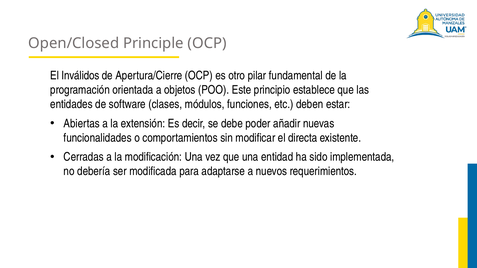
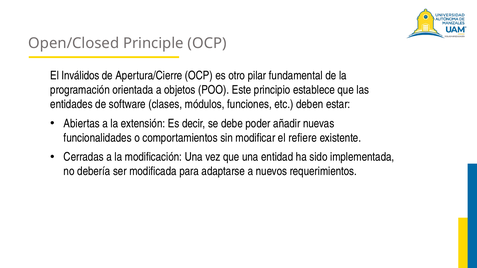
directa: directa -> refiere
